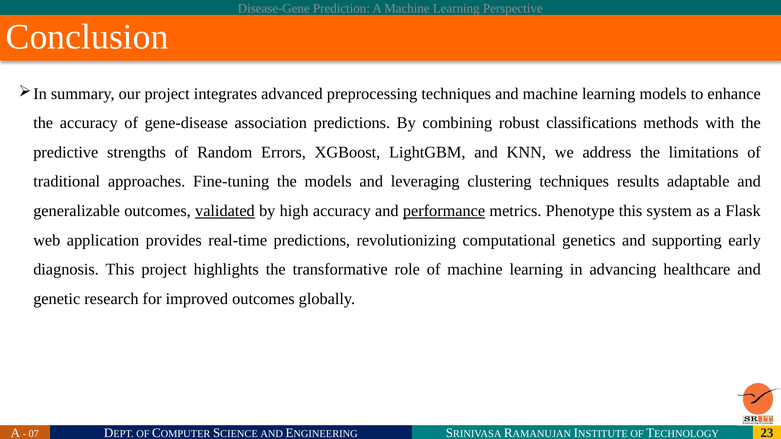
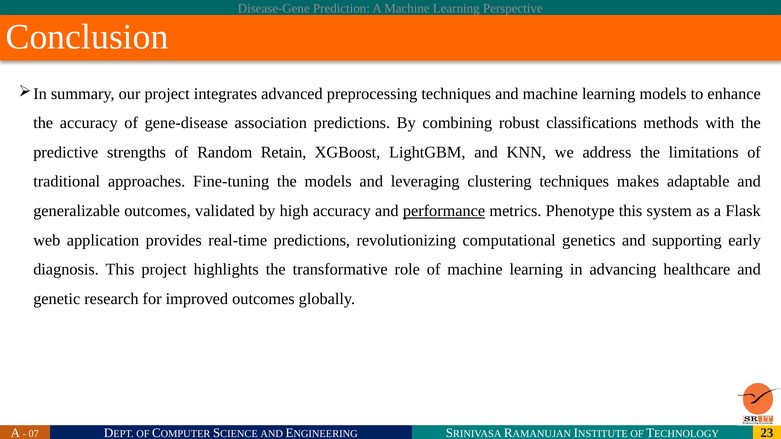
Errors: Errors -> Retain
results: results -> makes
validated underline: present -> none
